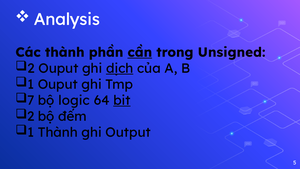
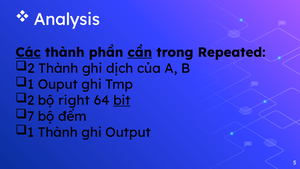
Các underline: none -> present
Unsigned: Unsigned -> Repeated
2 Ouput: Ouput -> Thành
dịch underline: present -> none
7 at (31, 100): 7 -> 2
logic: logic -> right
2 at (31, 116): 2 -> 7
